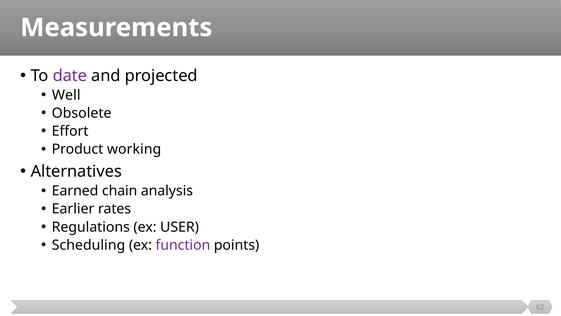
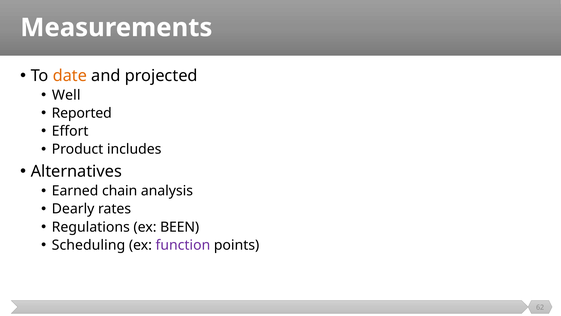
date colour: purple -> orange
Obsolete: Obsolete -> Reported
working: working -> includes
Earlier: Earlier -> Dearly
USER: USER -> BEEN
